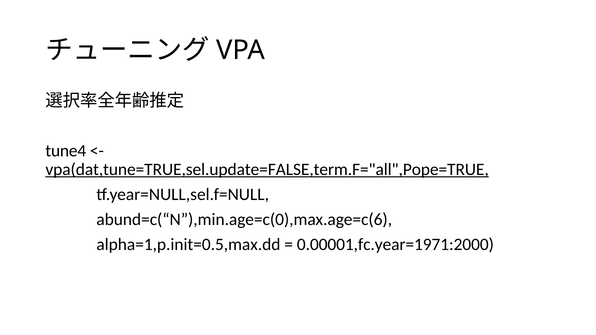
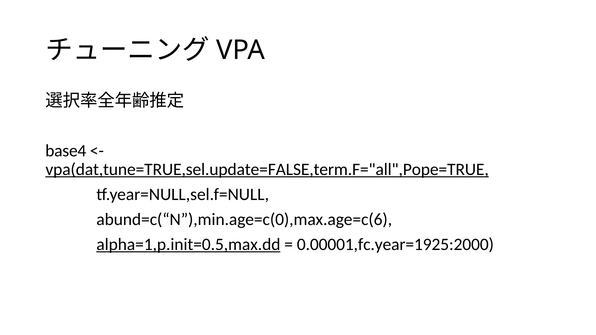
tune4: tune4 -> base4
alpha=1,p.init=0.5,max.dd underline: none -> present
0.00001,fc.year=1971:2000: 0.00001,fc.year=1971:2000 -> 0.00001,fc.year=1925:2000
